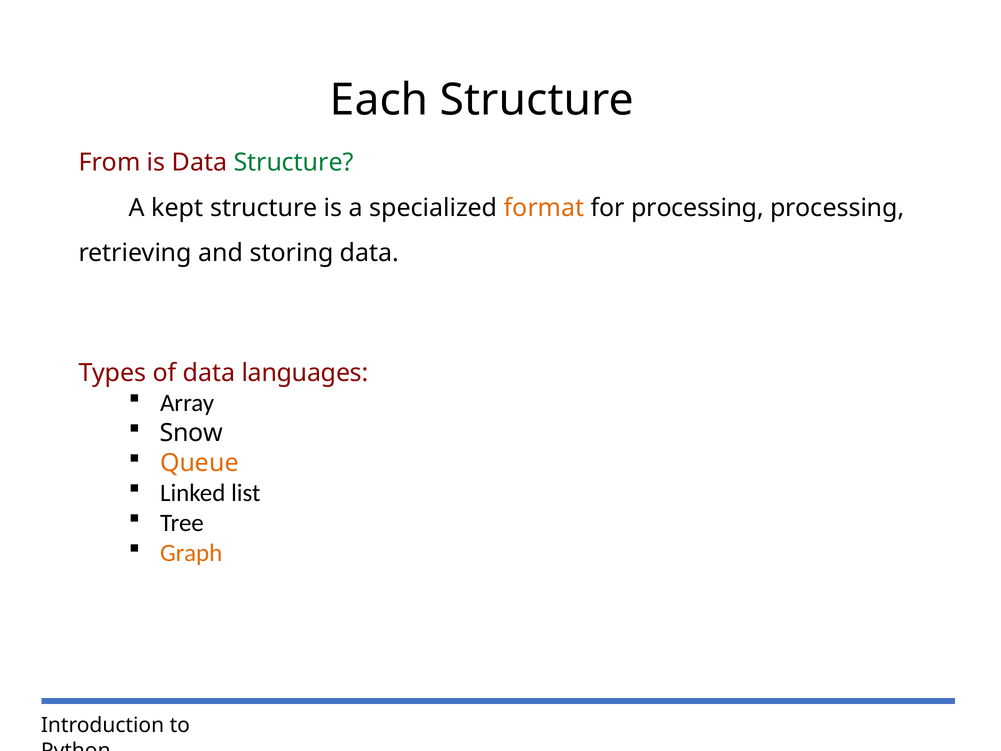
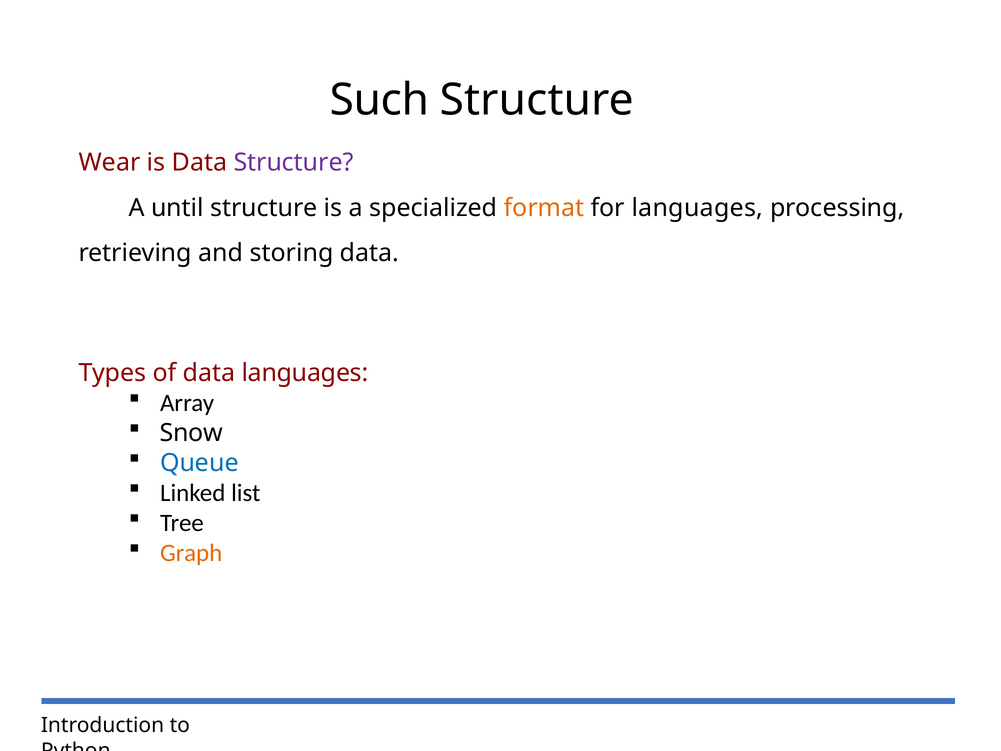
Each: Each -> Such
From: From -> Wear
Structure at (294, 163) colour: green -> purple
kept: kept -> until
for processing: processing -> languages
Queue colour: orange -> blue
